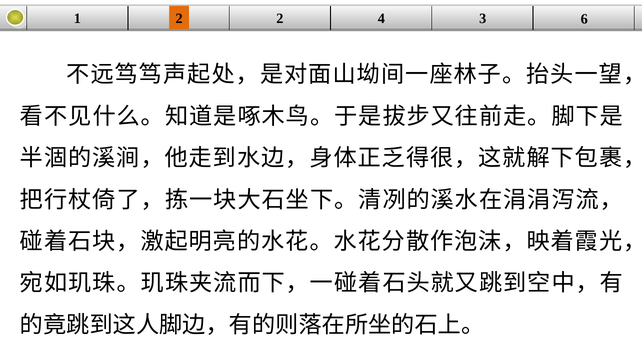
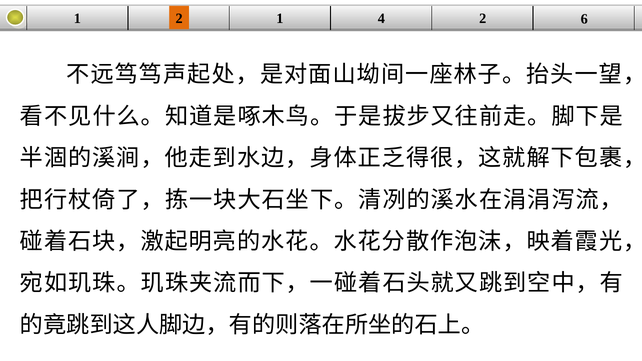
2 2: 2 -> 1
4 3: 3 -> 2
